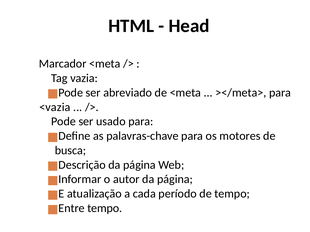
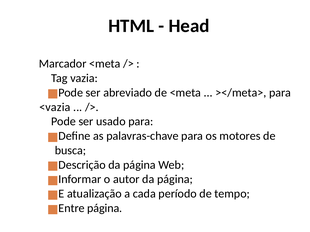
tempo at (105, 209): tempo -> página
